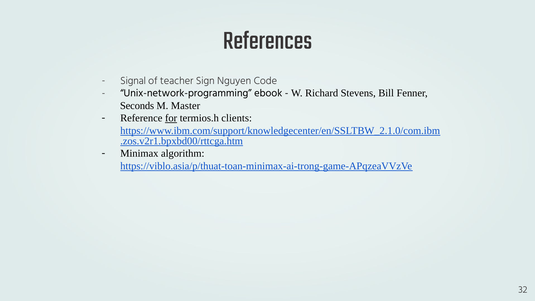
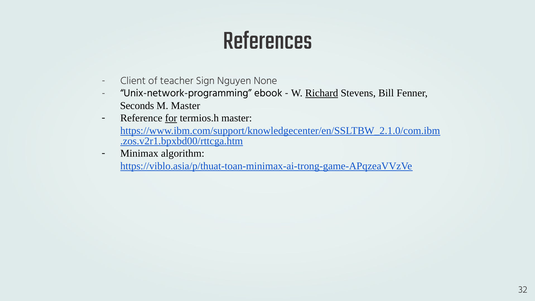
Signal: Signal -> Client
Code: Code -> None
Richard underline: none -> present
termios.h clients: clients -> master
